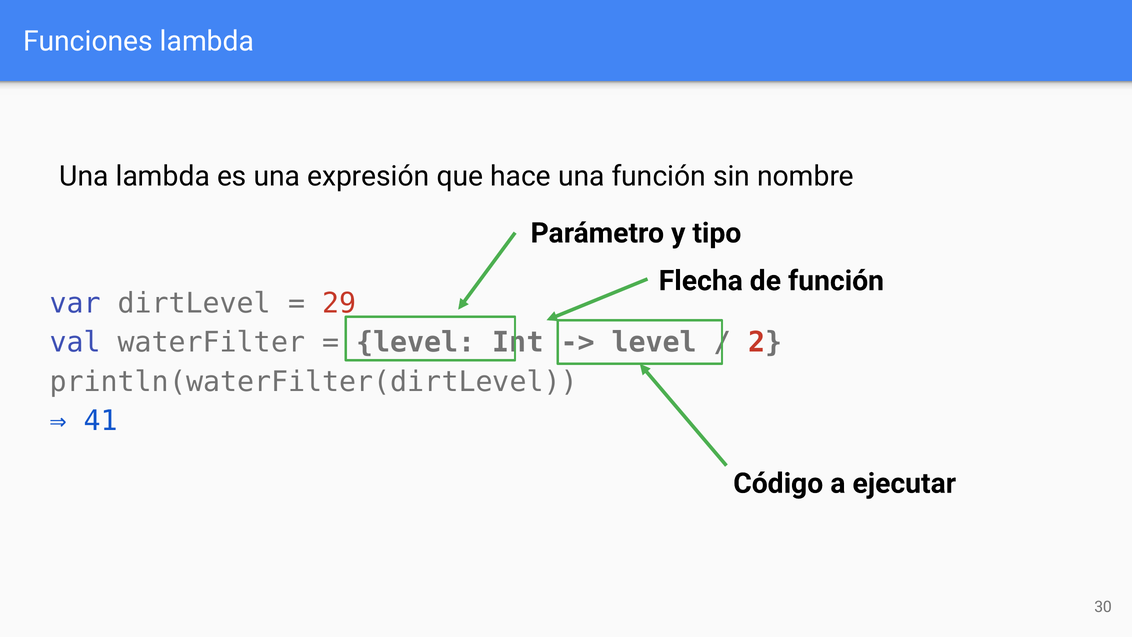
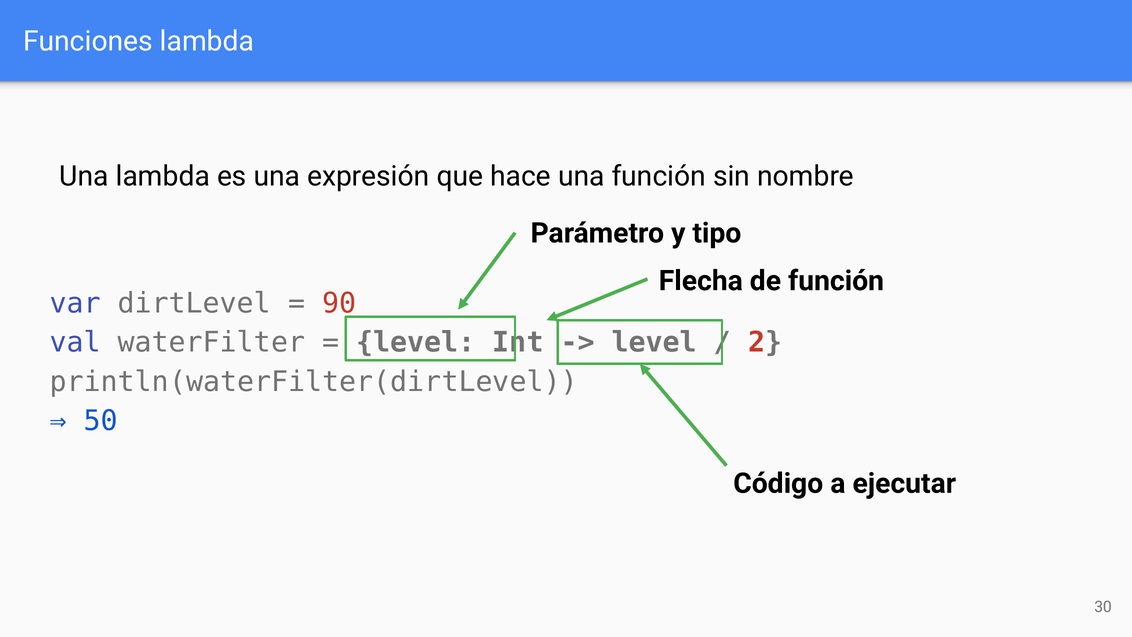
29: 29 -> 90
41: 41 -> 50
